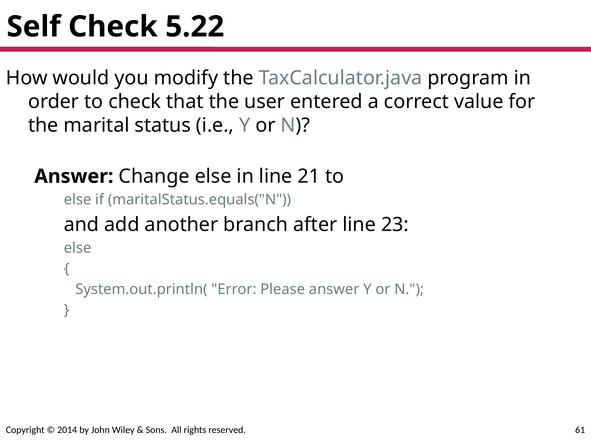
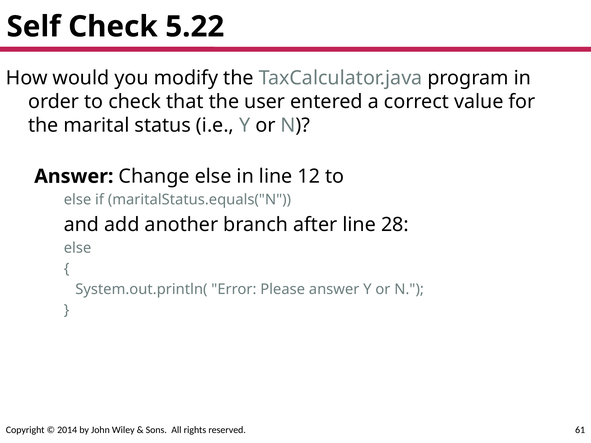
21: 21 -> 12
23: 23 -> 28
